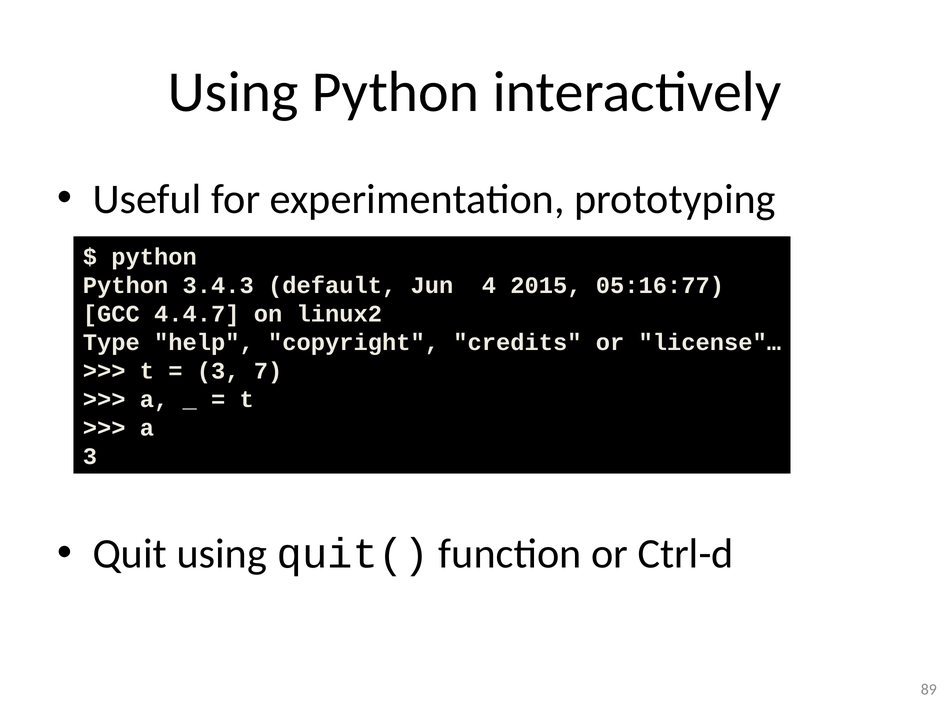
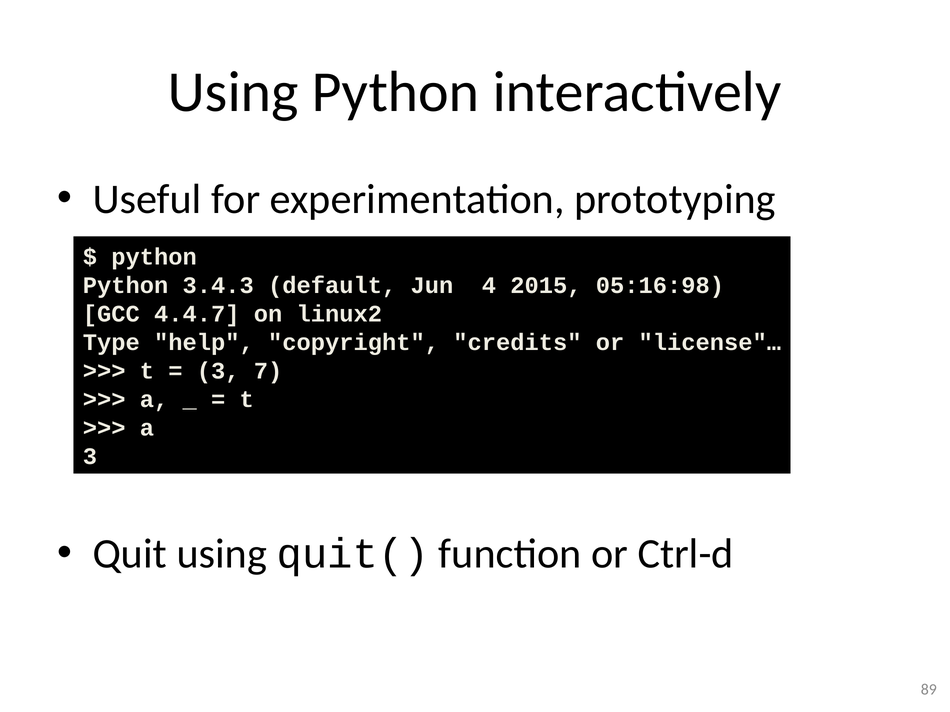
05:16:77: 05:16:77 -> 05:16:98
